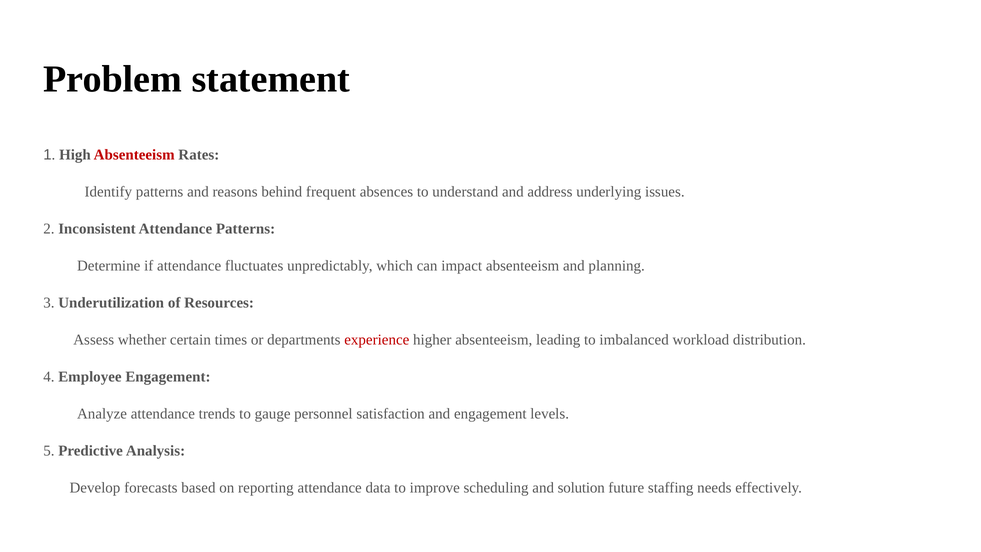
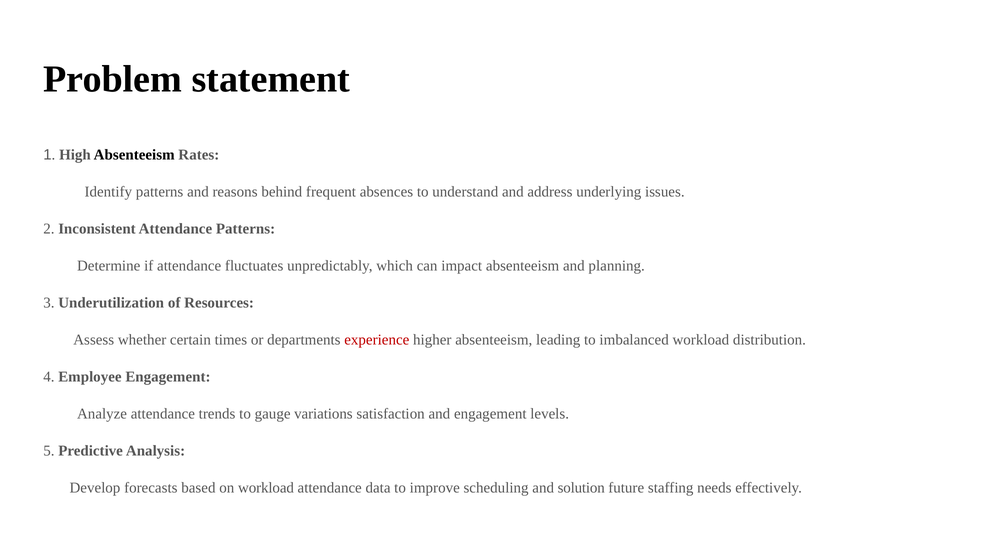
Absenteeism at (134, 155) colour: red -> black
personnel: personnel -> variations
on reporting: reporting -> workload
